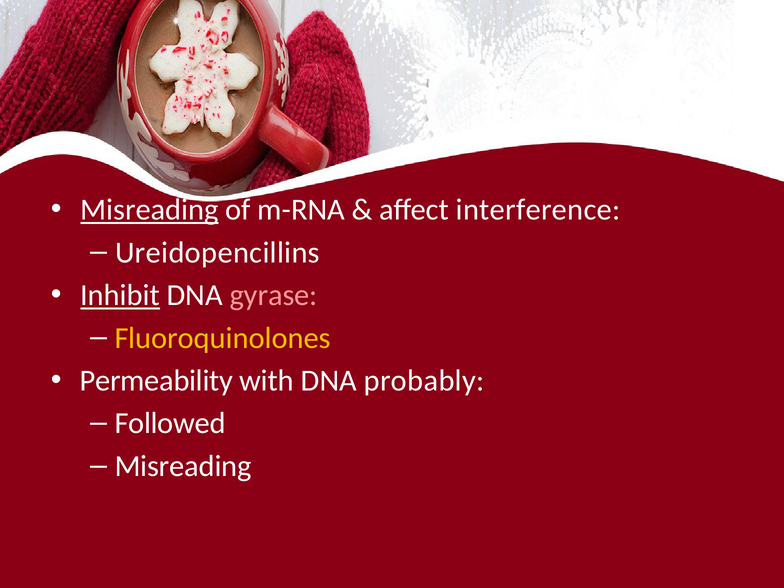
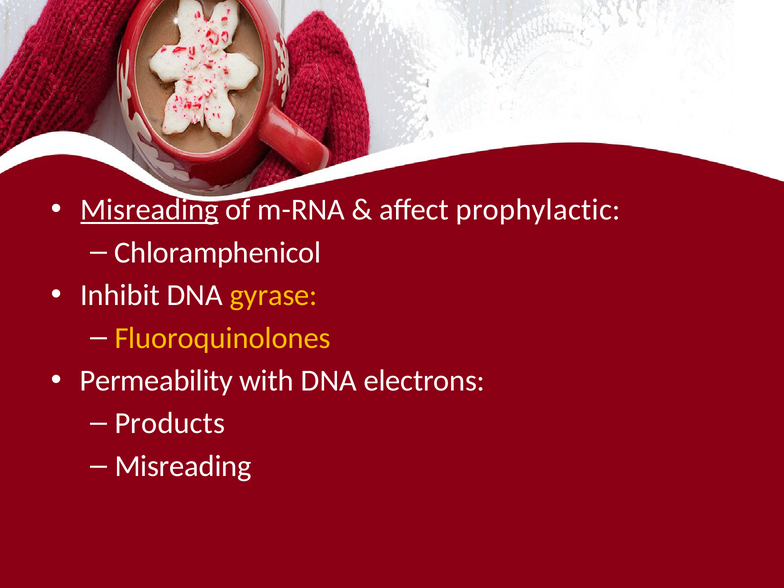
interference: interference -> prophylactic
Ureidopencillins: Ureidopencillins -> Chloramphenicol
Inhibit underline: present -> none
gyrase colour: pink -> yellow
probably: probably -> electrons
Followed: Followed -> Products
